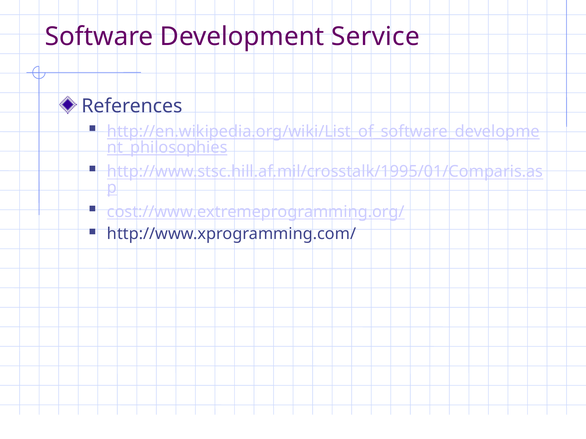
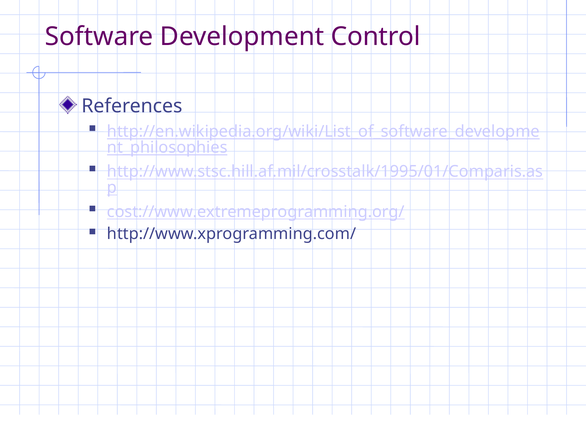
Service: Service -> Control
